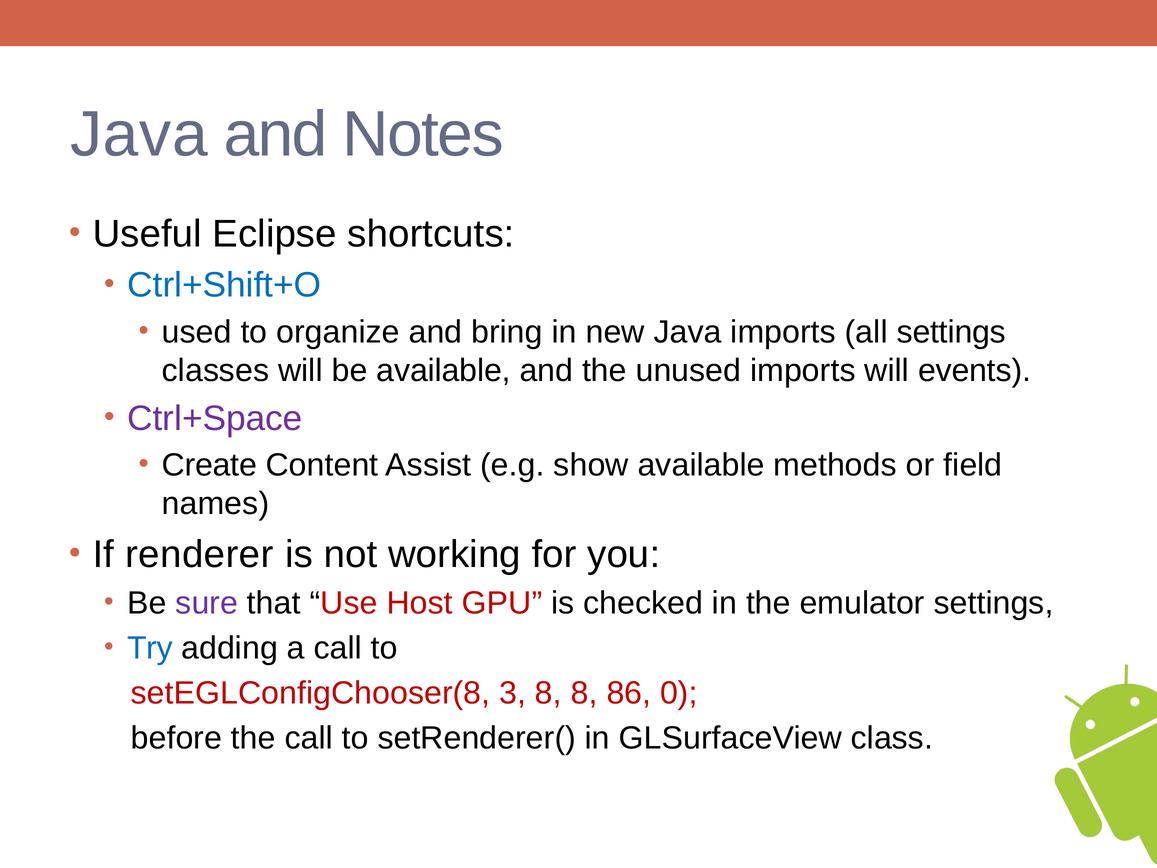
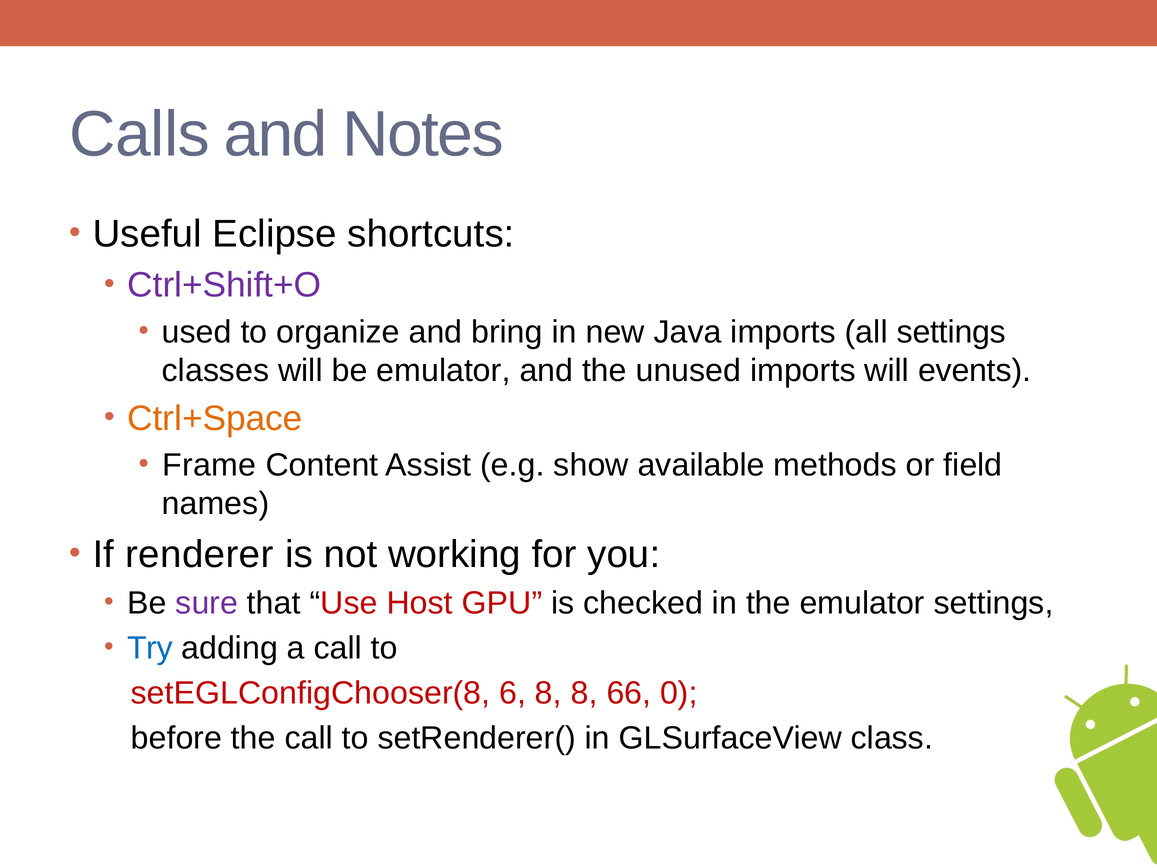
Java at (139, 135): Java -> Calls
Ctrl+Shift+O colour: blue -> purple
be available: available -> emulator
Ctrl+Space colour: purple -> orange
Create: Create -> Frame
3: 3 -> 6
86: 86 -> 66
